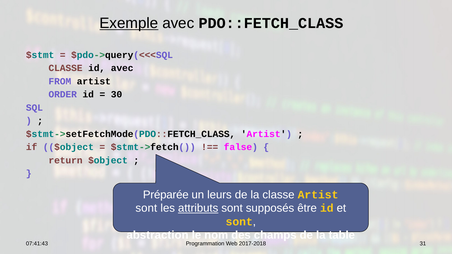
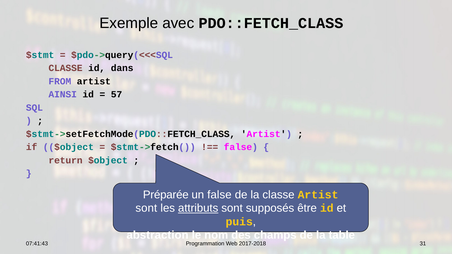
Exemple underline: present -> none
id avec: avec -> dans
ORDER: ORDER -> AINSI
30: 30 -> 57
un leurs: leurs -> false
sont at (239, 222): sont -> puis
